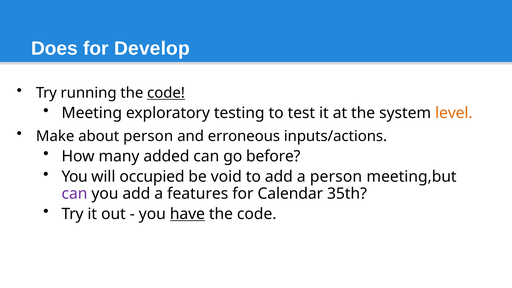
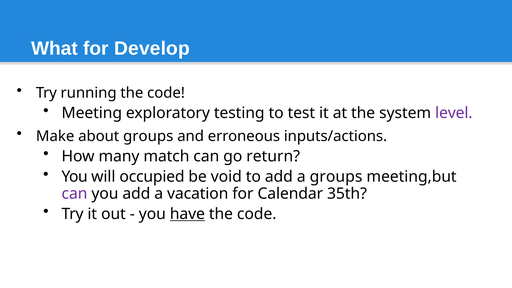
Does: Does -> What
code at (166, 93) underline: present -> none
level colour: orange -> purple
about person: person -> groups
added: added -> match
before: before -> return
a person: person -> groups
features: features -> vacation
